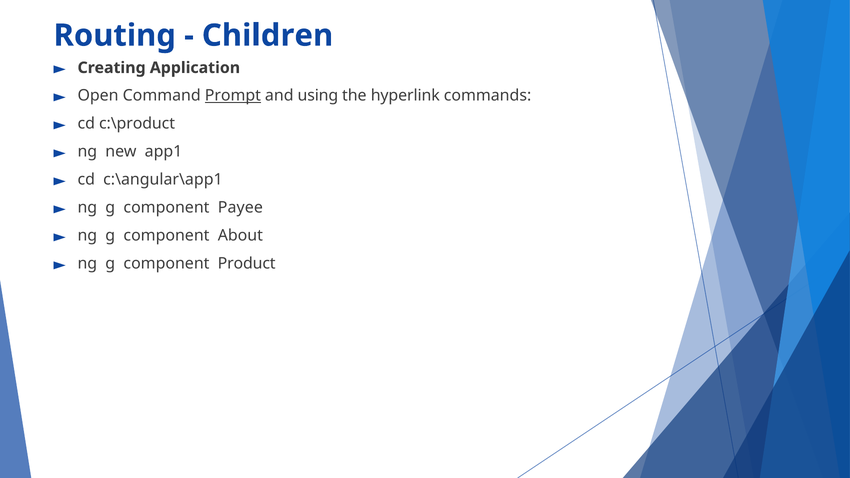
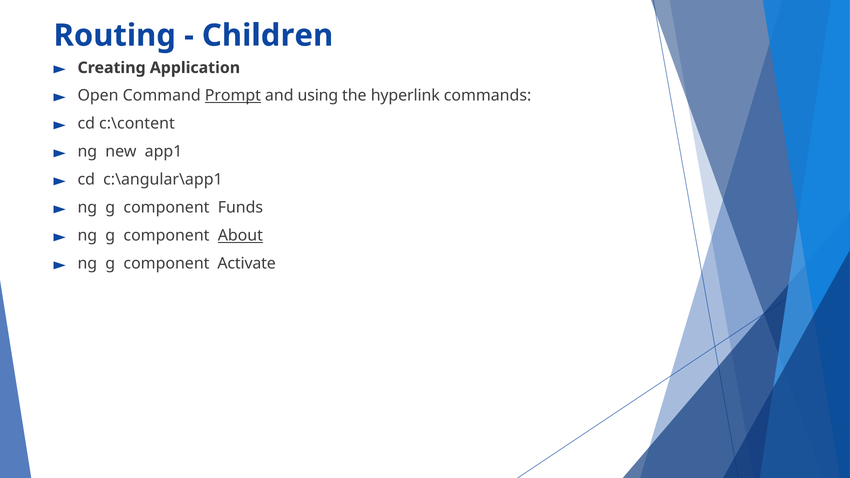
c:\product: c:\product -> c:\content
Payee: Payee -> Funds
About underline: none -> present
Product: Product -> Activate
